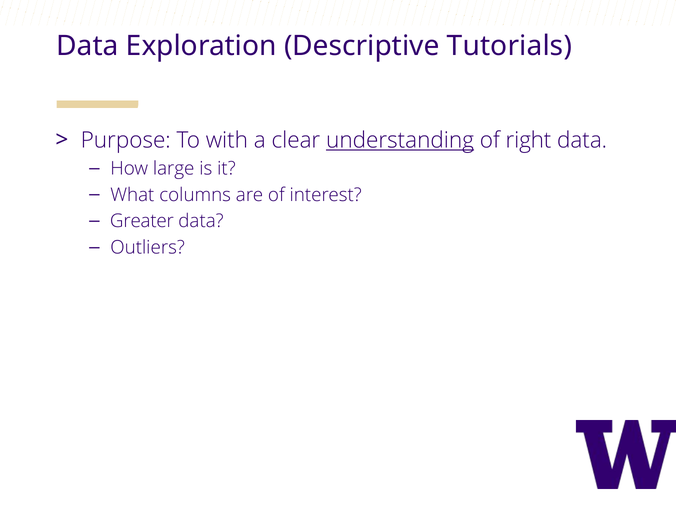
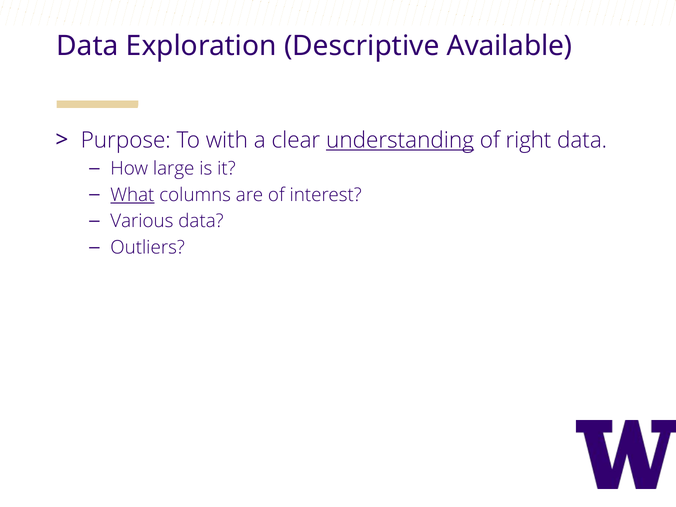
Tutorials: Tutorials -> Available
What underline: none -> present
Greater: Greater -> Various
